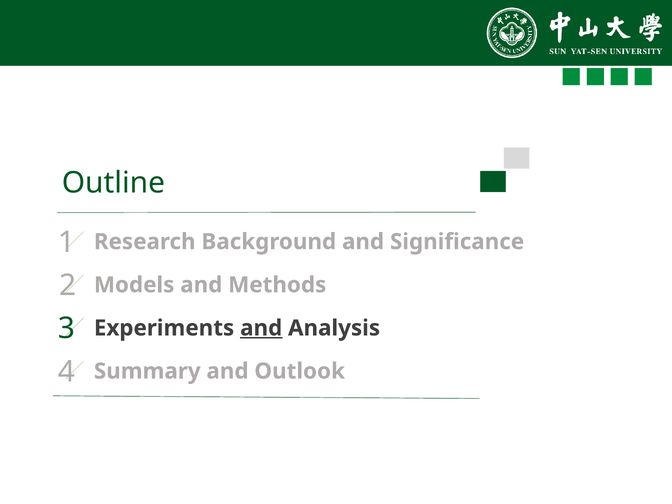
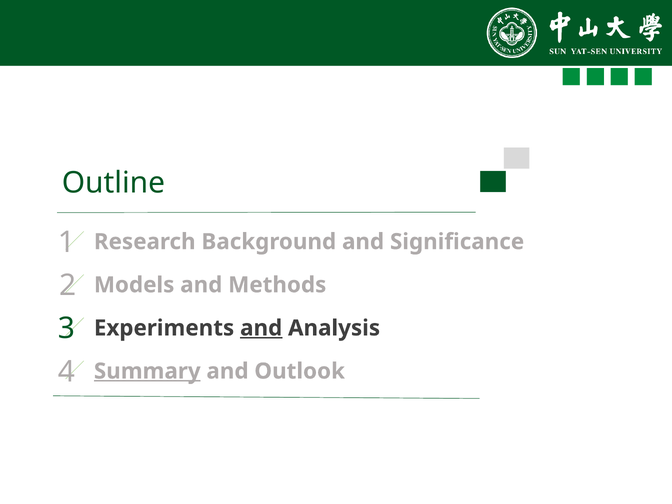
Summary underline: none -> present
